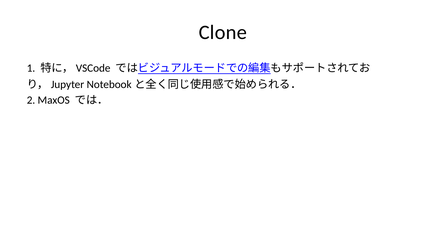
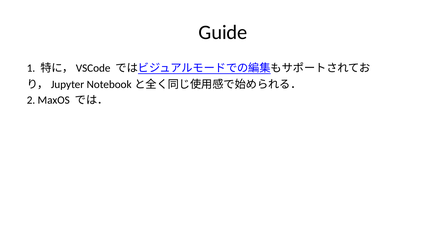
Clone: Clone -> Guide
